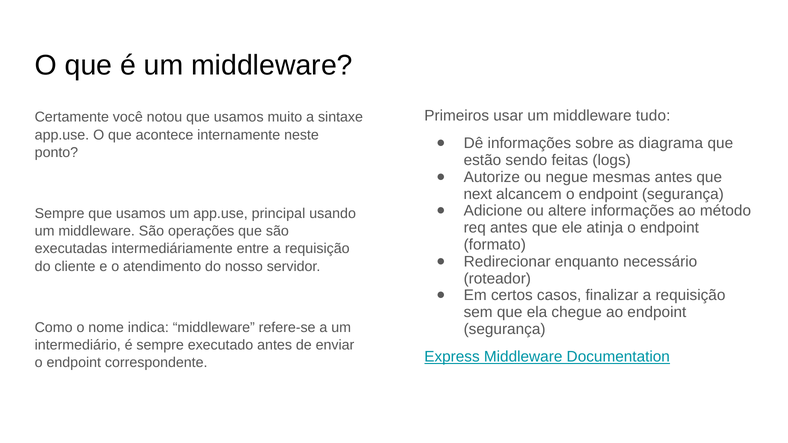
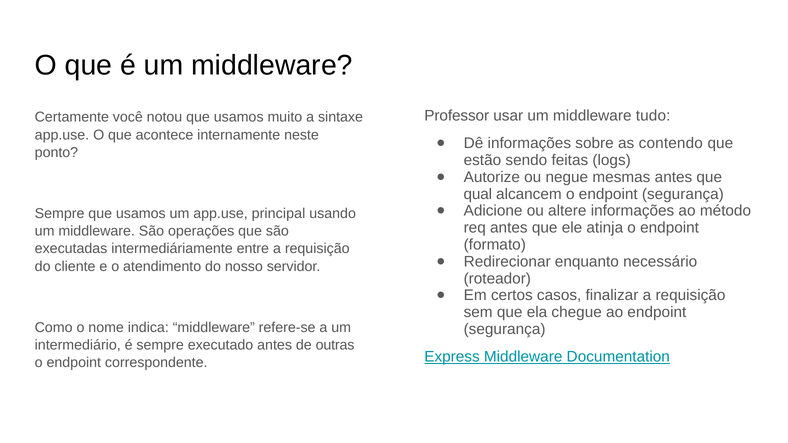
Primeiros: Primeiros -> Professor
diagrama: diagrama -> contendo
next: next -> qual
enviar: enviar -> outras
